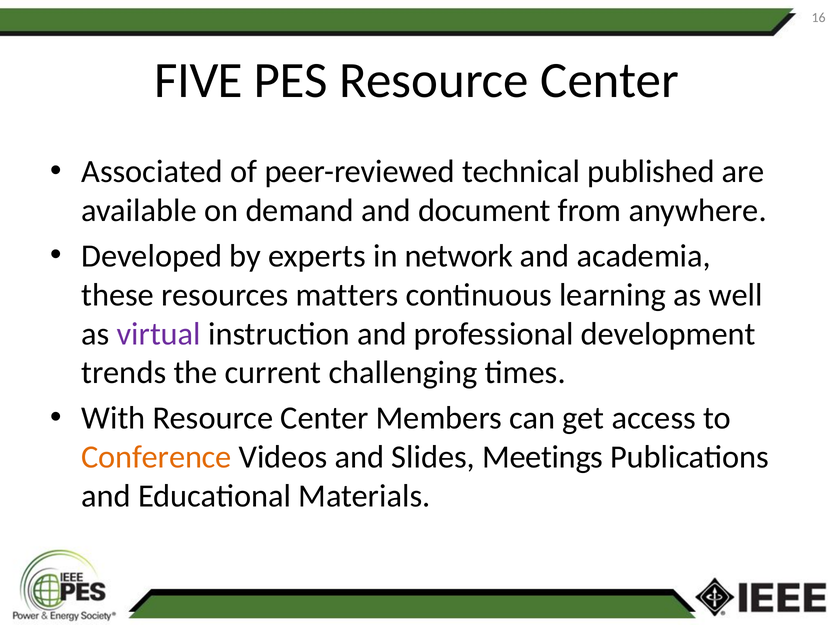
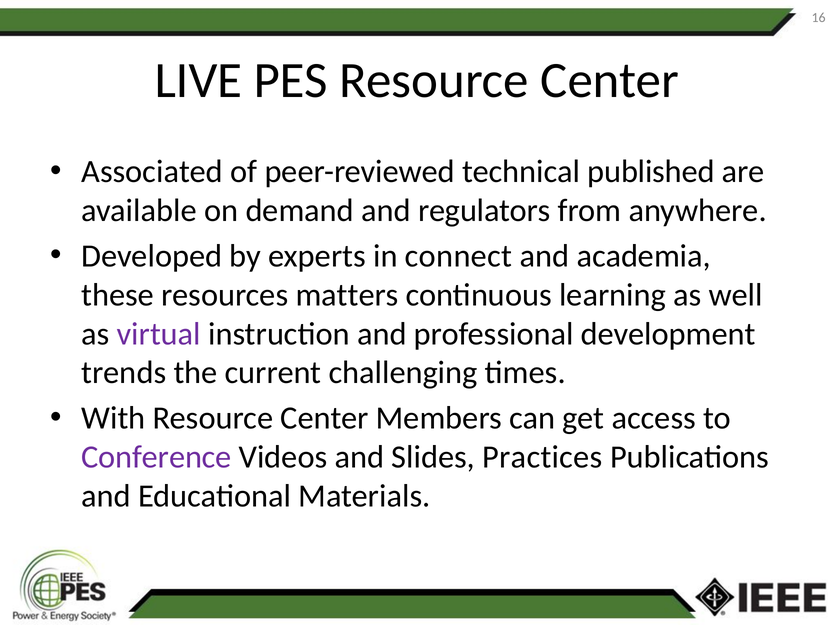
FIVE: FIVE -> LIVE
document: document -> regulators
network: network -> connect
Conference colour: orange -> purple
Meetings: Meetings -> Practices
